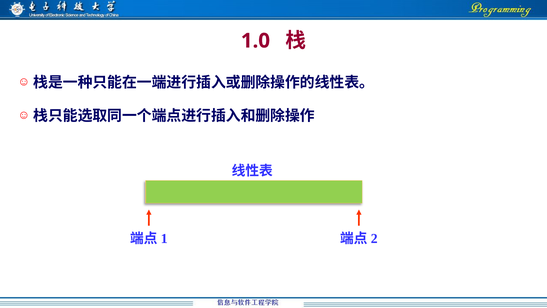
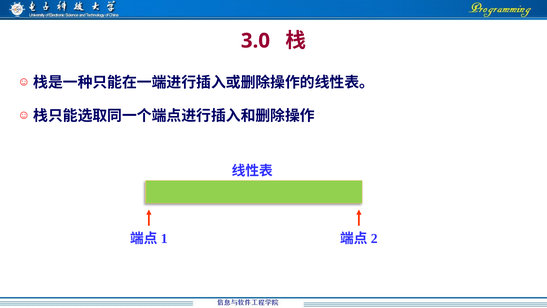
1.0: 1.0 -> 3.0
